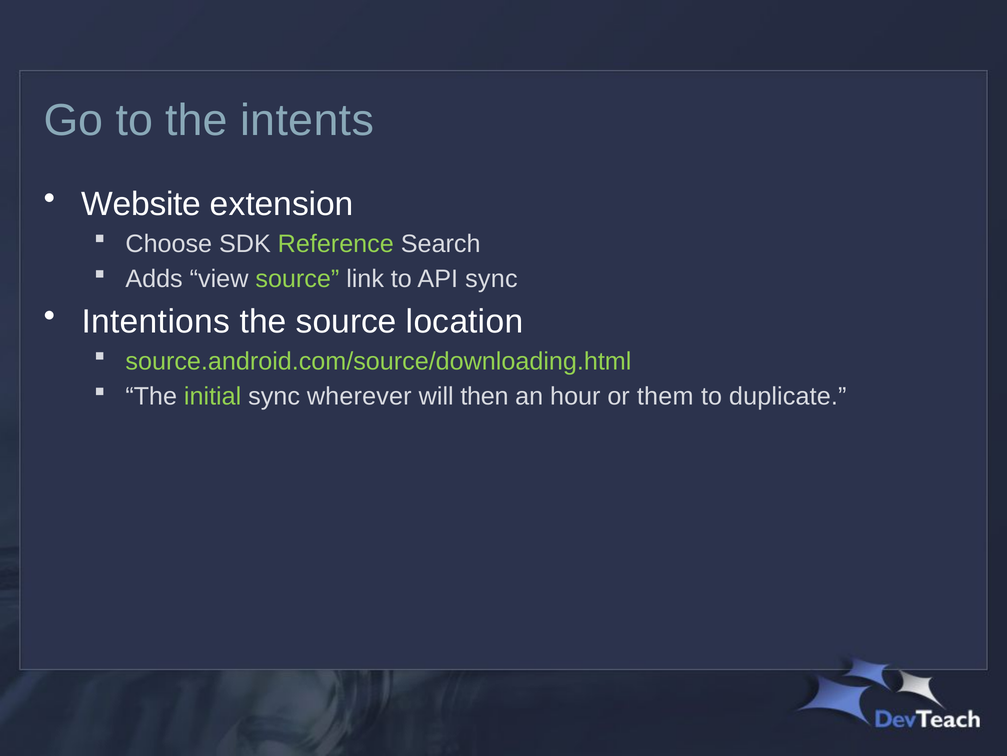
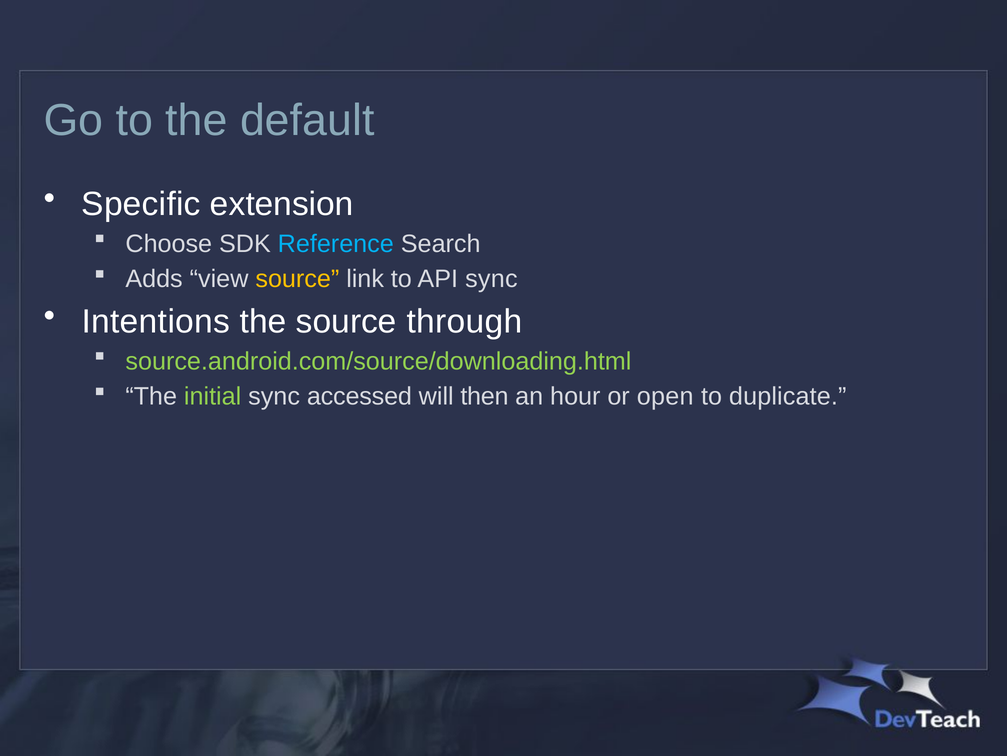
intents: intents -> default
Website: Website -> Specific
Reference colour: light green -> light blue
source at (297, 279) colour: light green -> yellow
location: location -> through
wherever: wherever -> accessed
them: them -> open
